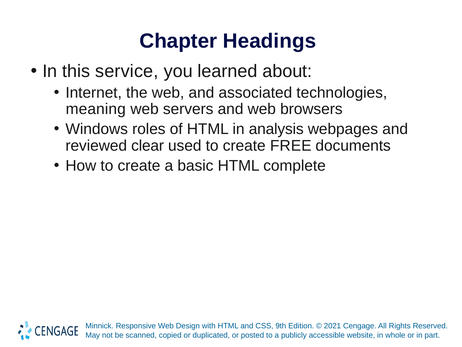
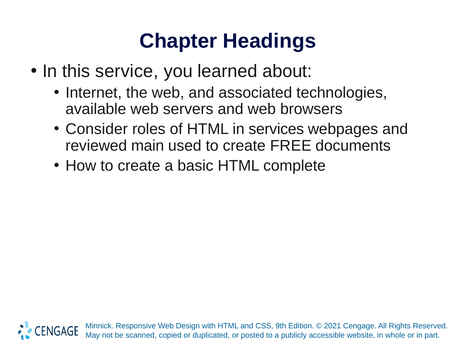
meaning: meaning -> available
Windows: Windows -> Consider
analysis: analysis -> services
clear: clear -> main
